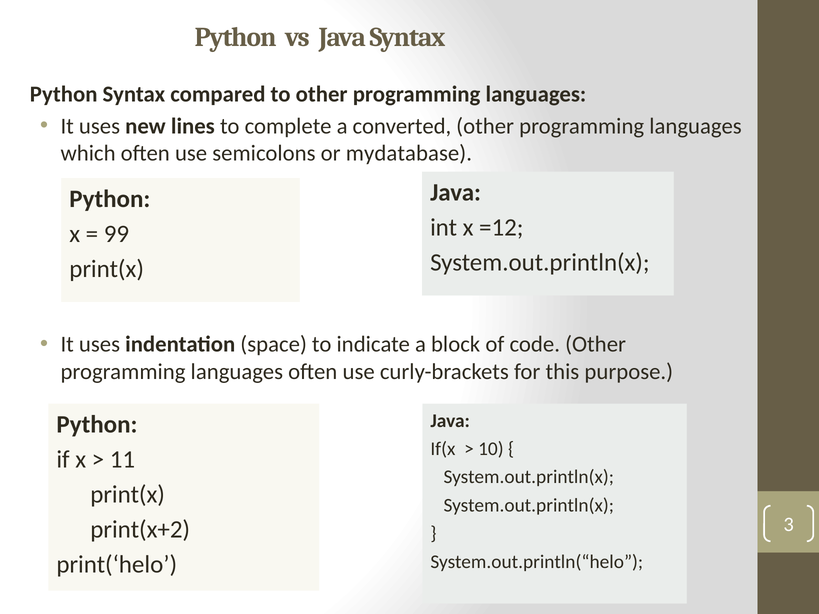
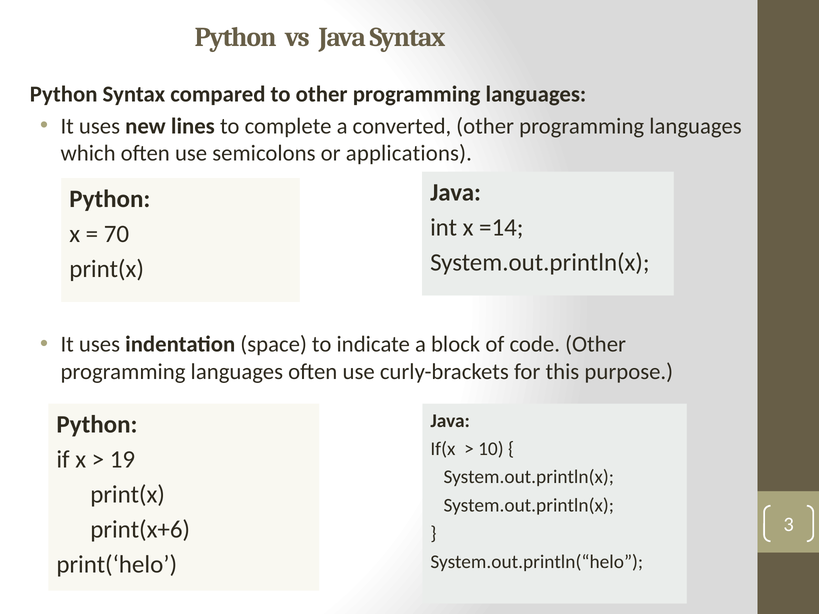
mydatabase: mydatabase -> applications
=12: =12 -> =14
99: 99 -> 70
11: 11 -> 19
print(x+2: print(x+2 -> print(x+6
